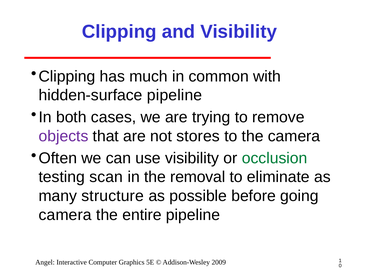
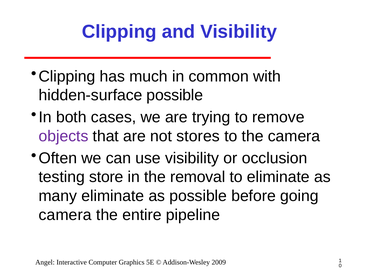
hidden-surface pipeline: pipeline -> possible
occlusion colour: green -> black
scan: scan -> store
many structure: structure -> eliminate
